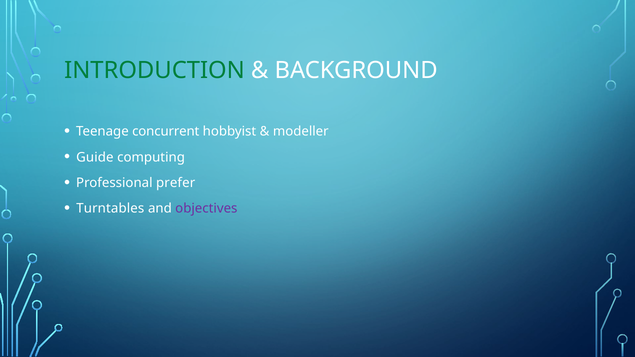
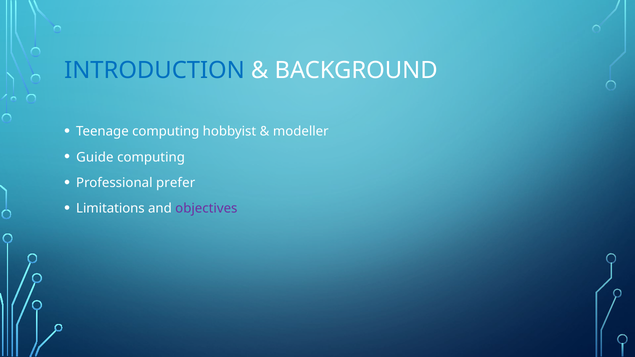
INTRODUCTION colour: green -> blue
Teenage concurrent: concurrent -> computing
Turntables: Turntables -> Limitations
